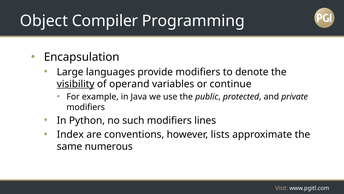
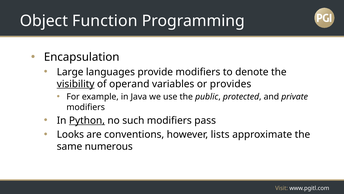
Compiler: Compiler -> Function
continue: continue -> provides
Python underline: none -> present
lines: lines -> pass
Index: Index -> Looks
